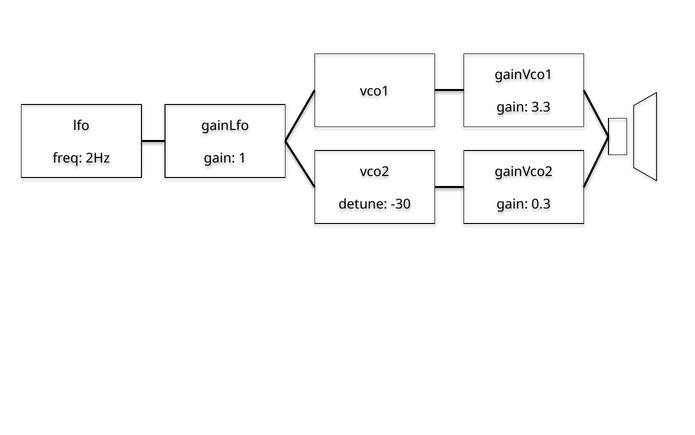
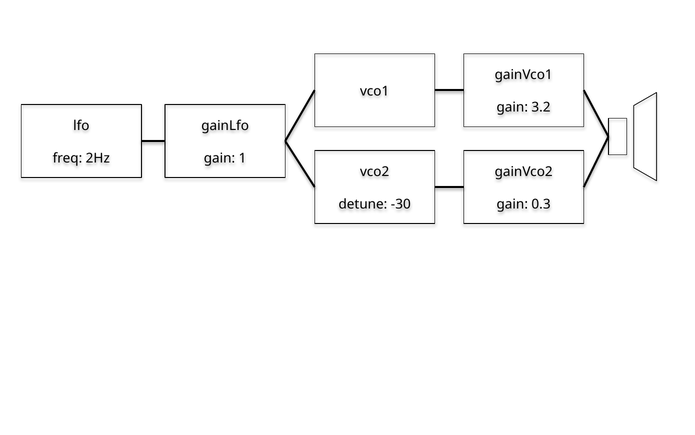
3.3: 3.3 -> 3.2
